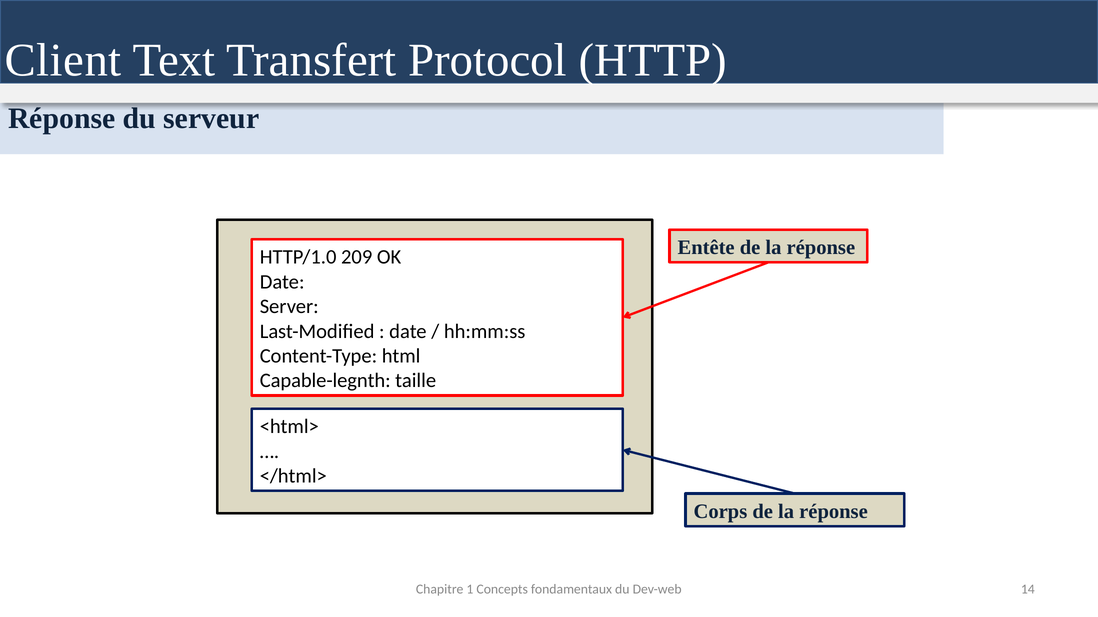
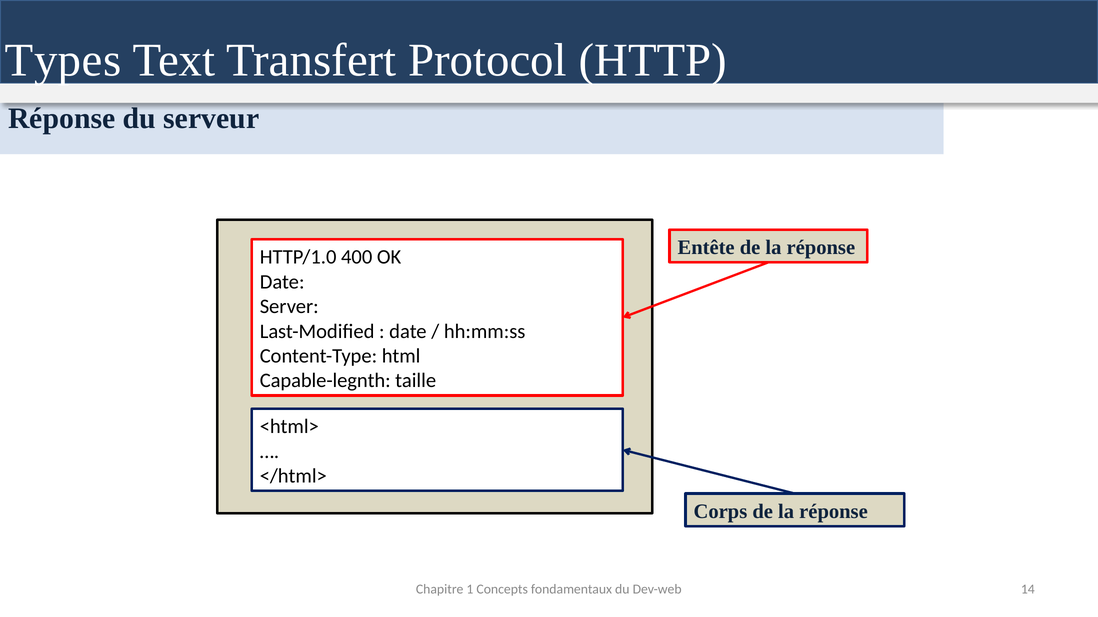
Client: Client -> Types
209: 209 -> 400
